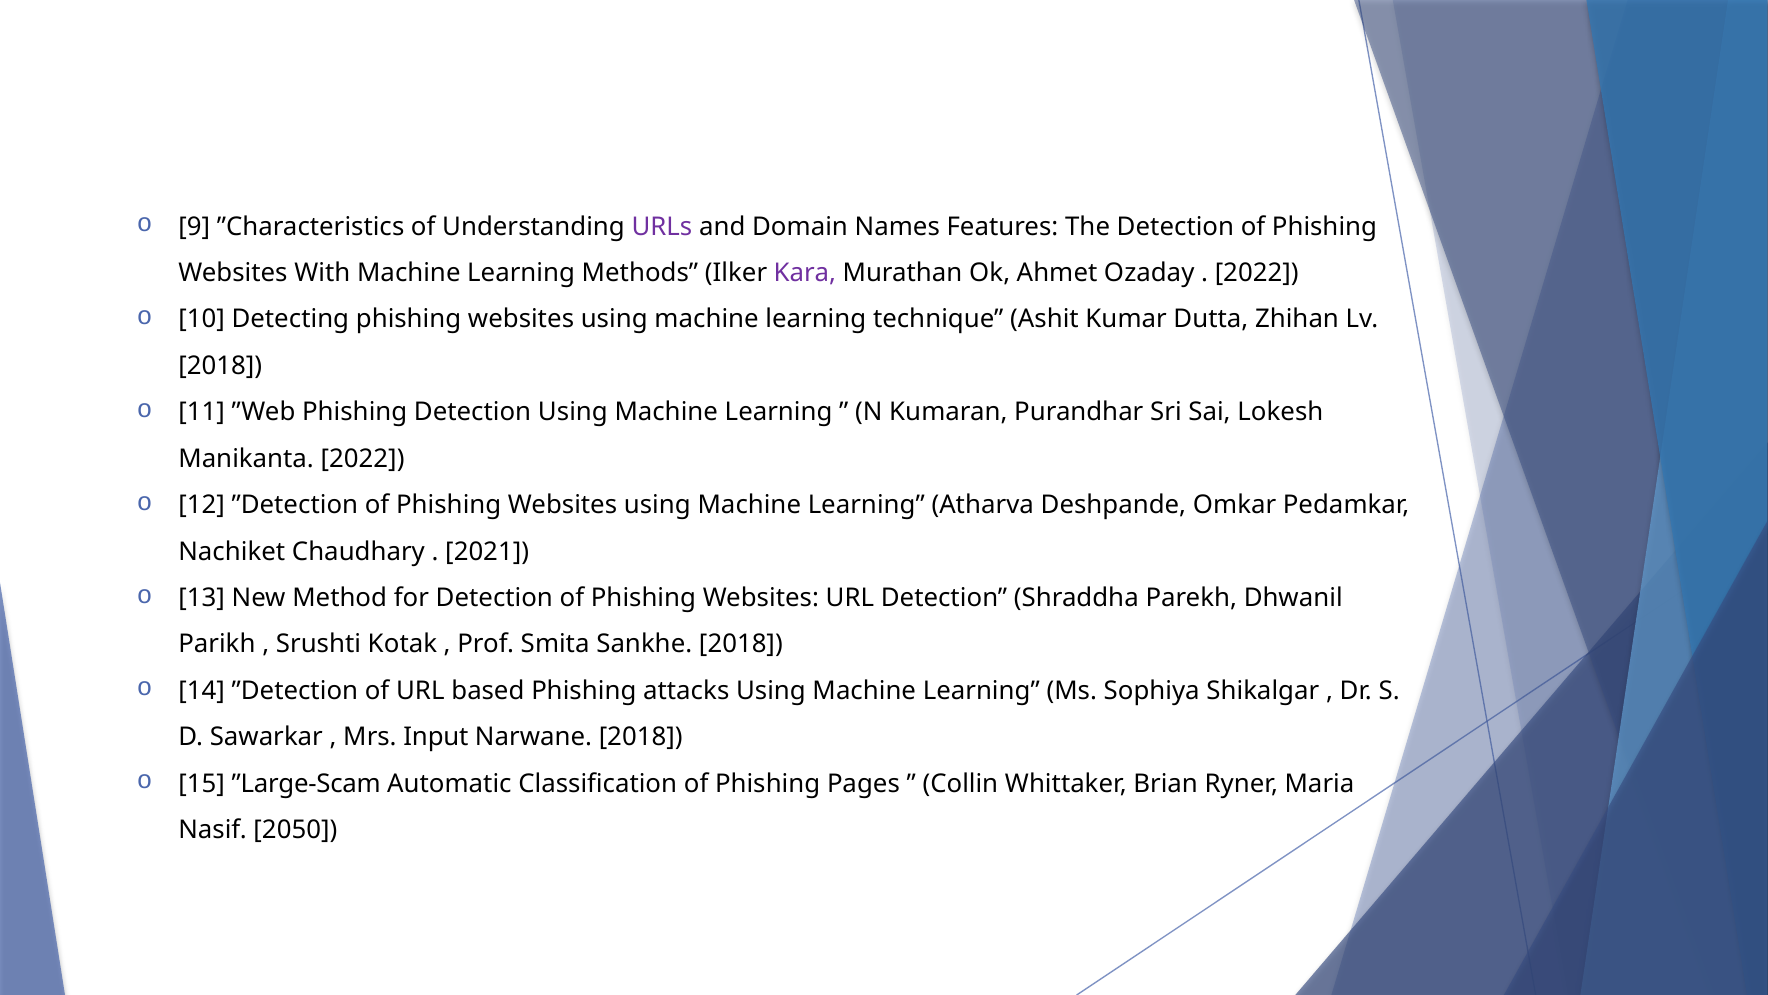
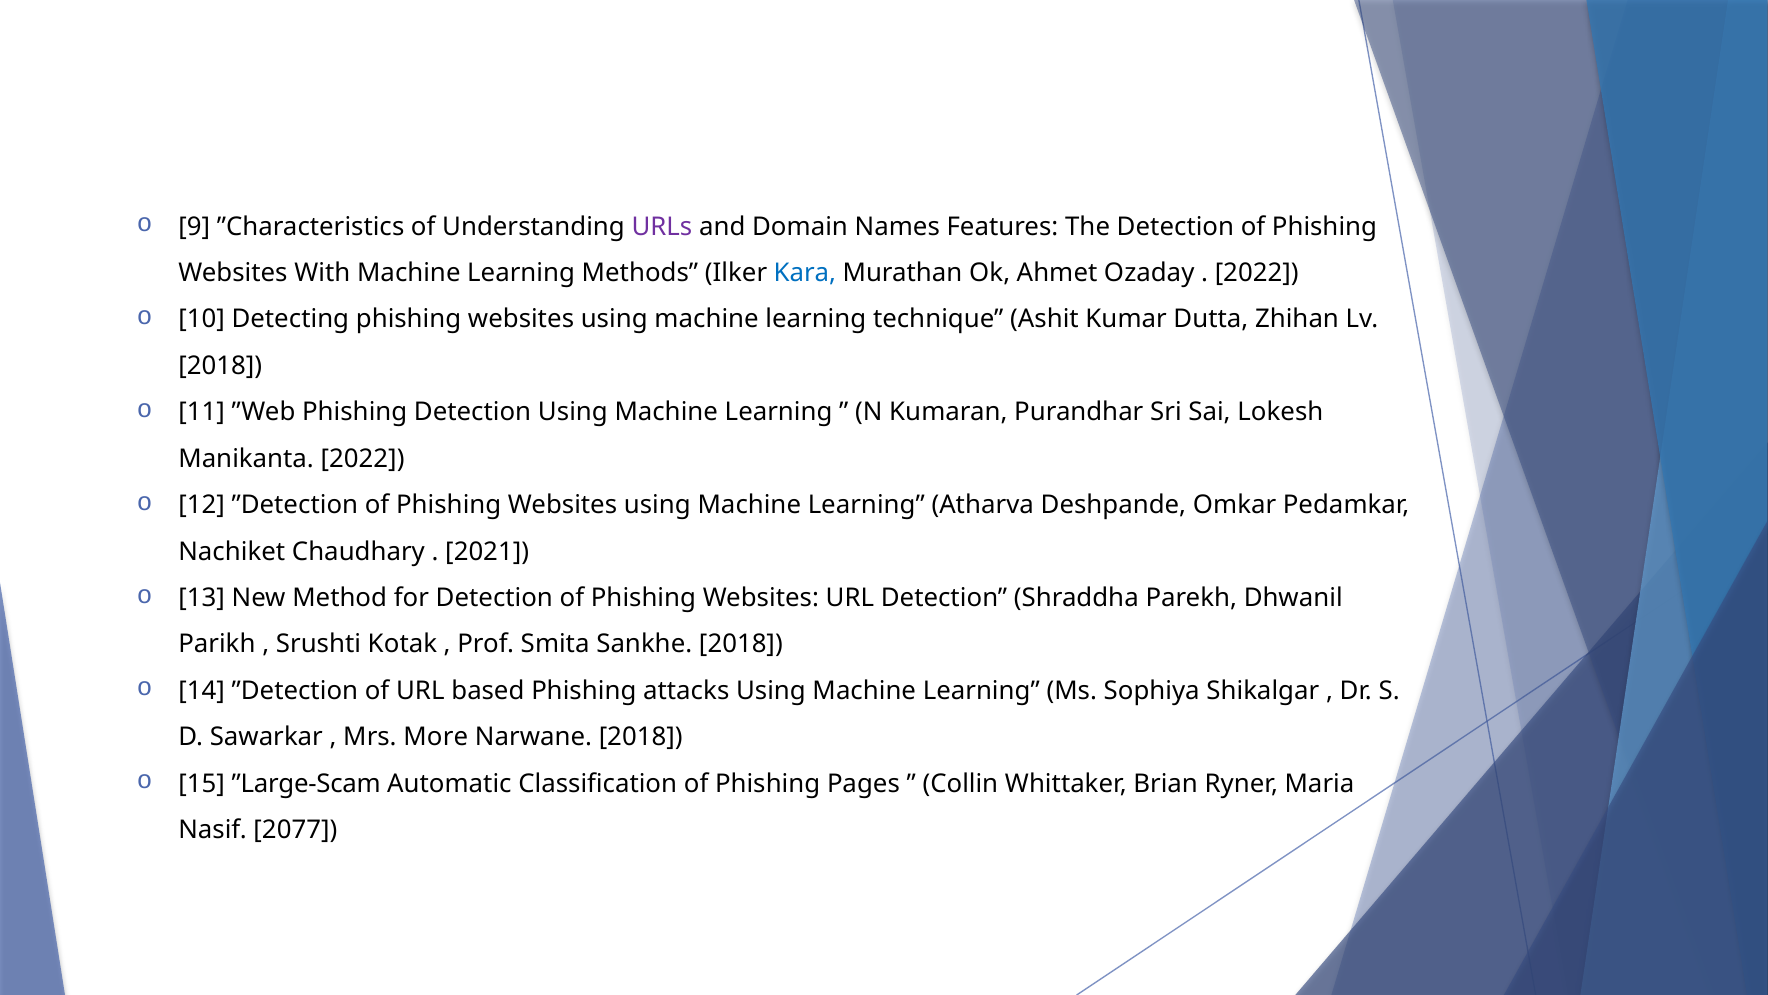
Kara colour: purple -> blue
Input: Input -> More
2050: 2050 -> 2077
